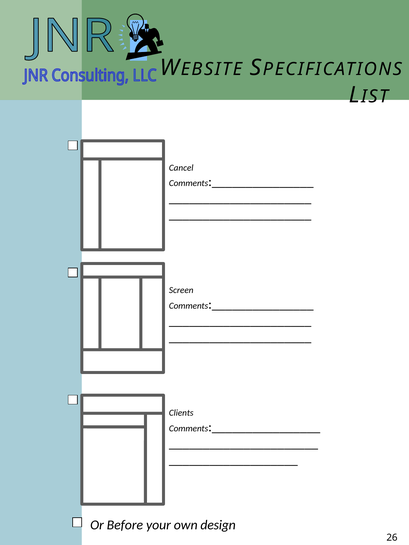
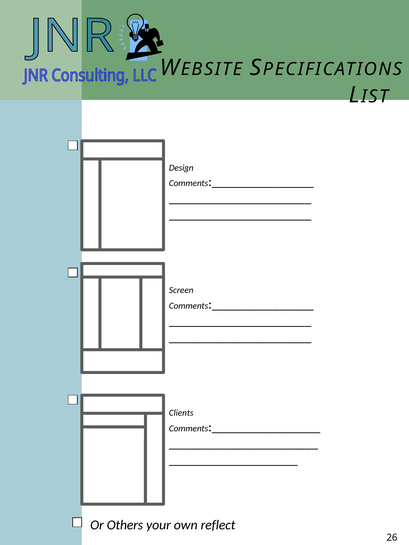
Cancel: Cancel -> Design
Before: Before -> Others
design: design -> reflect
